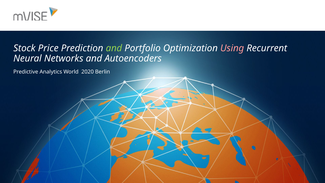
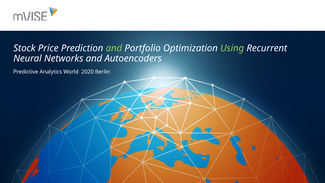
Using colour: pink -> light green
